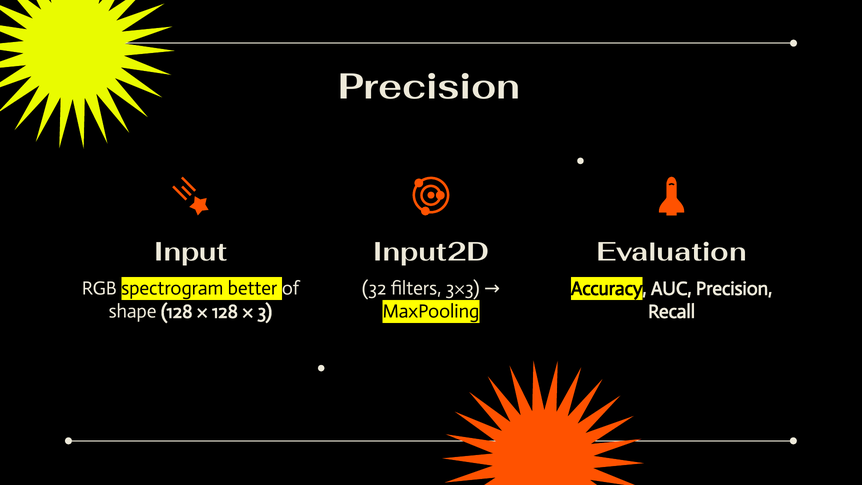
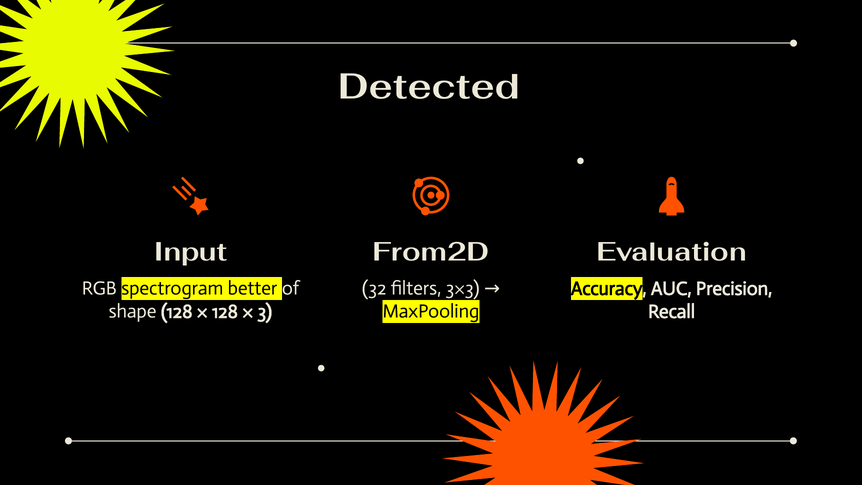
Precision at (429, 87): Precision -> Detected
Input2D: Input2D -> From2D
